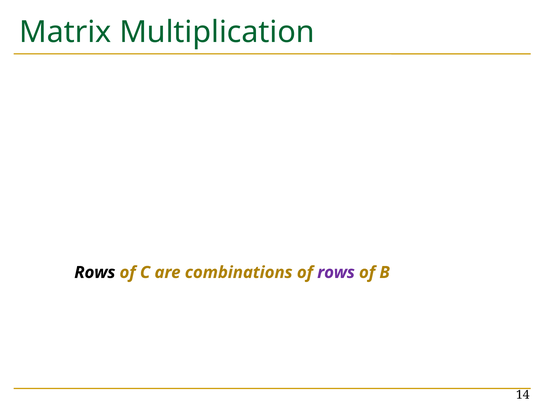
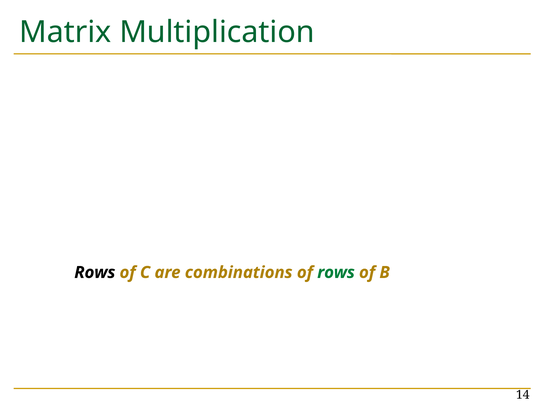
rows at (336, 273) colour: purple -> green
